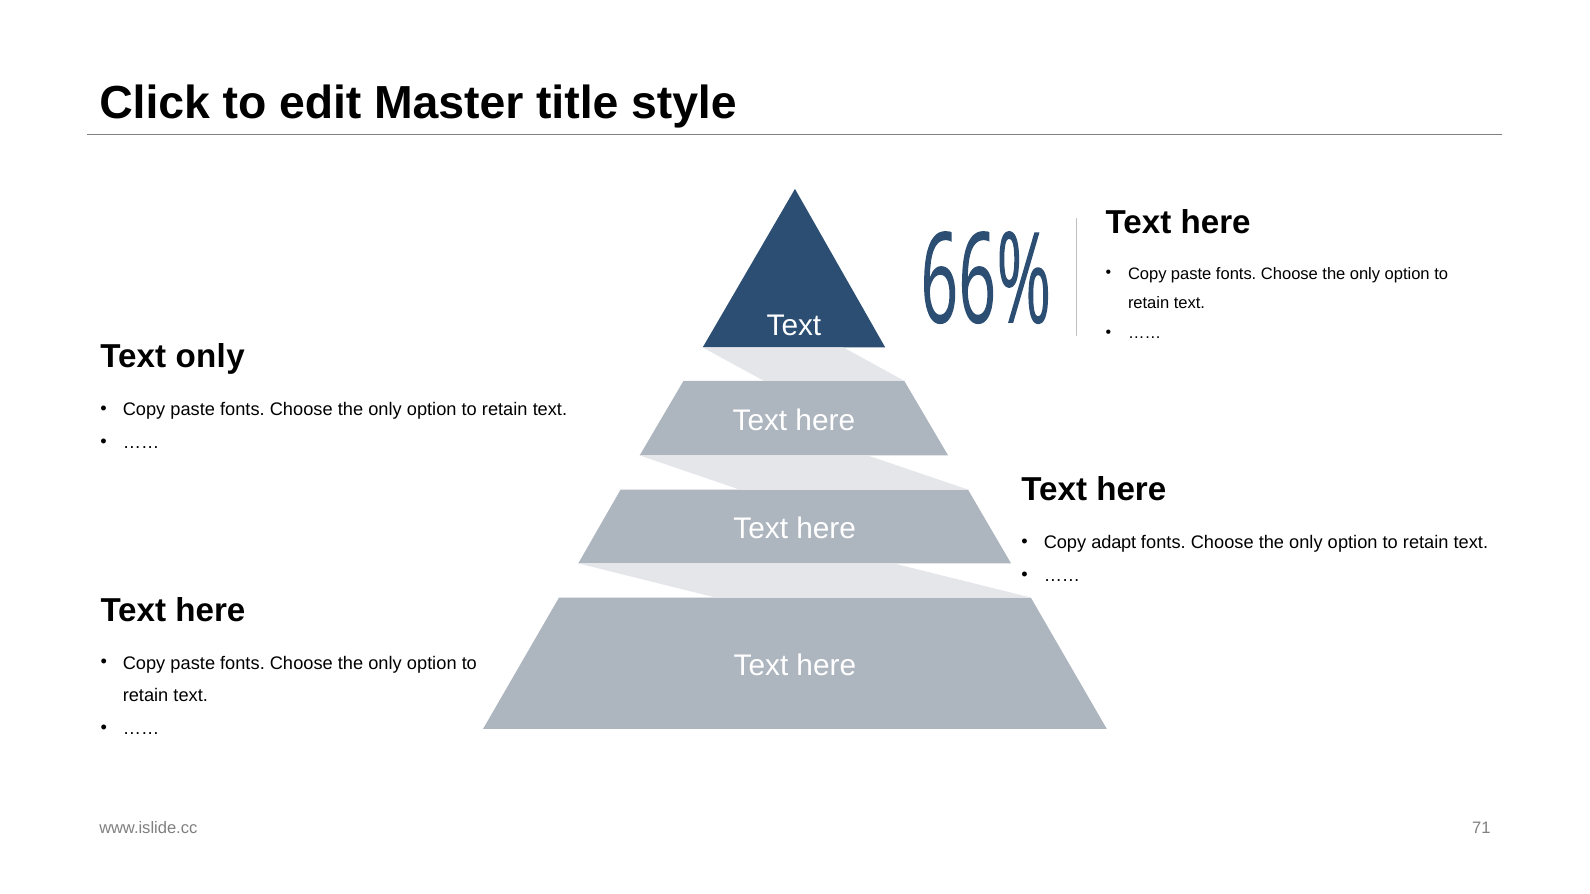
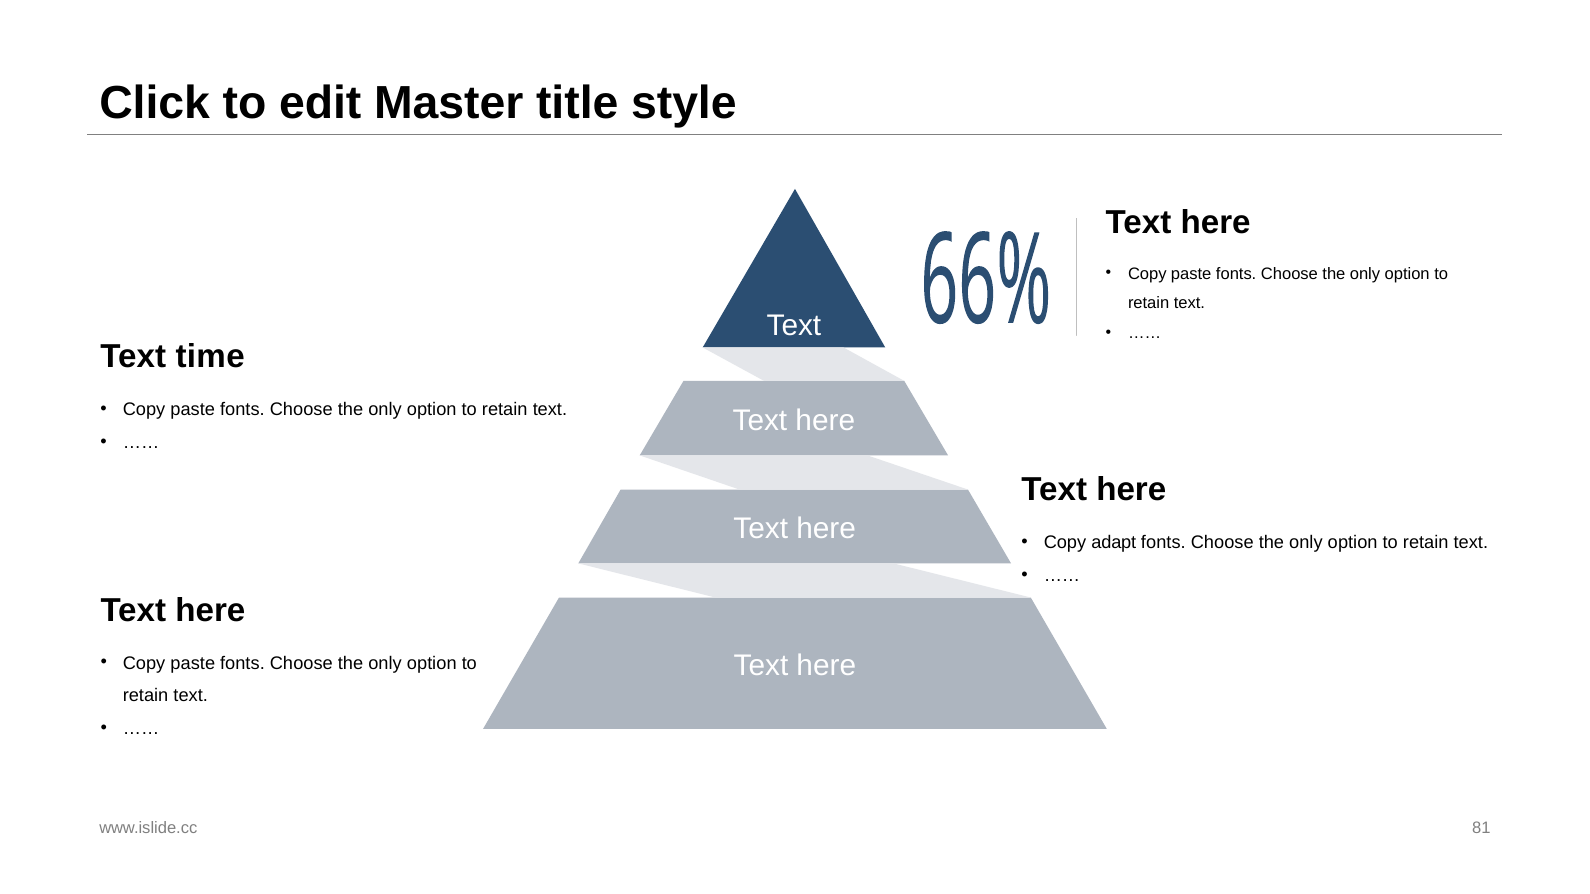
Text only: only -> time
71: 71 -> 81
